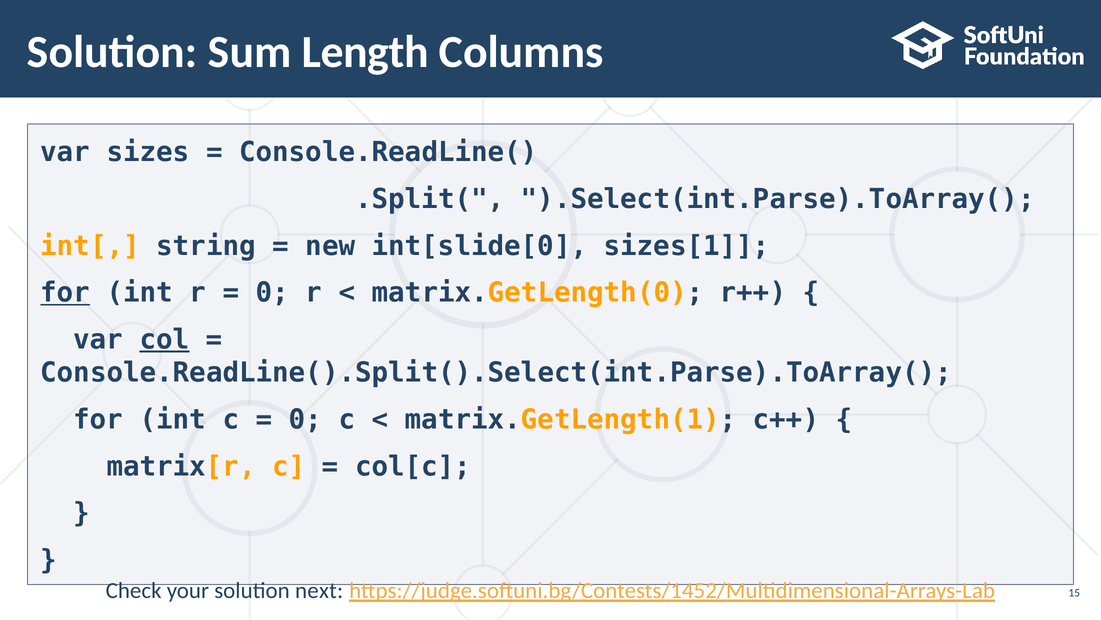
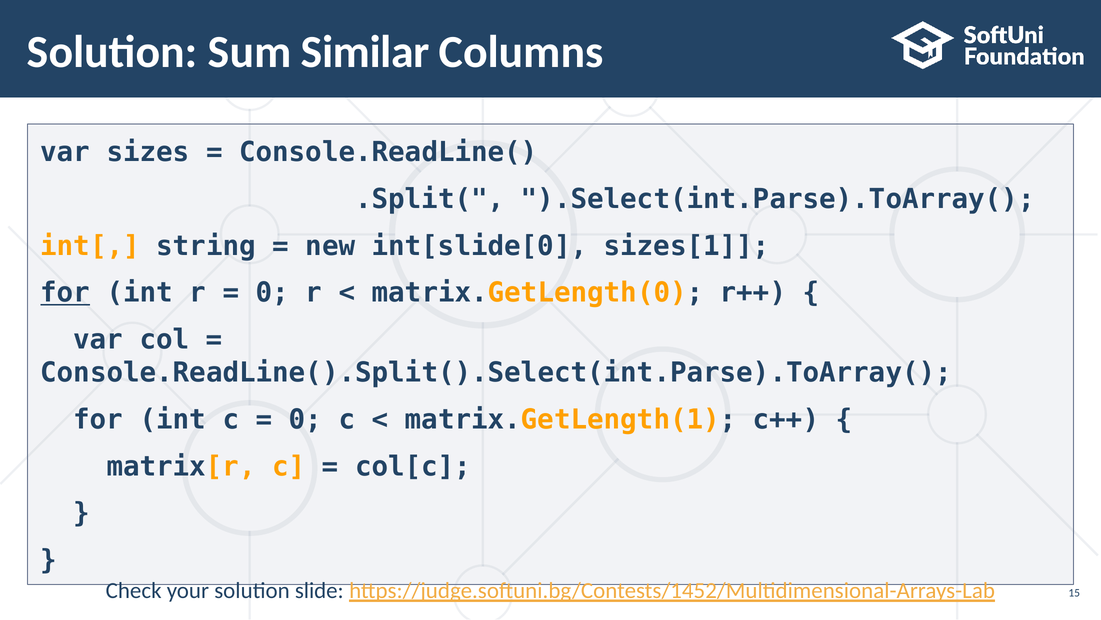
Length: Length -> Similar
col underline: present -> none
next: next -> slide
